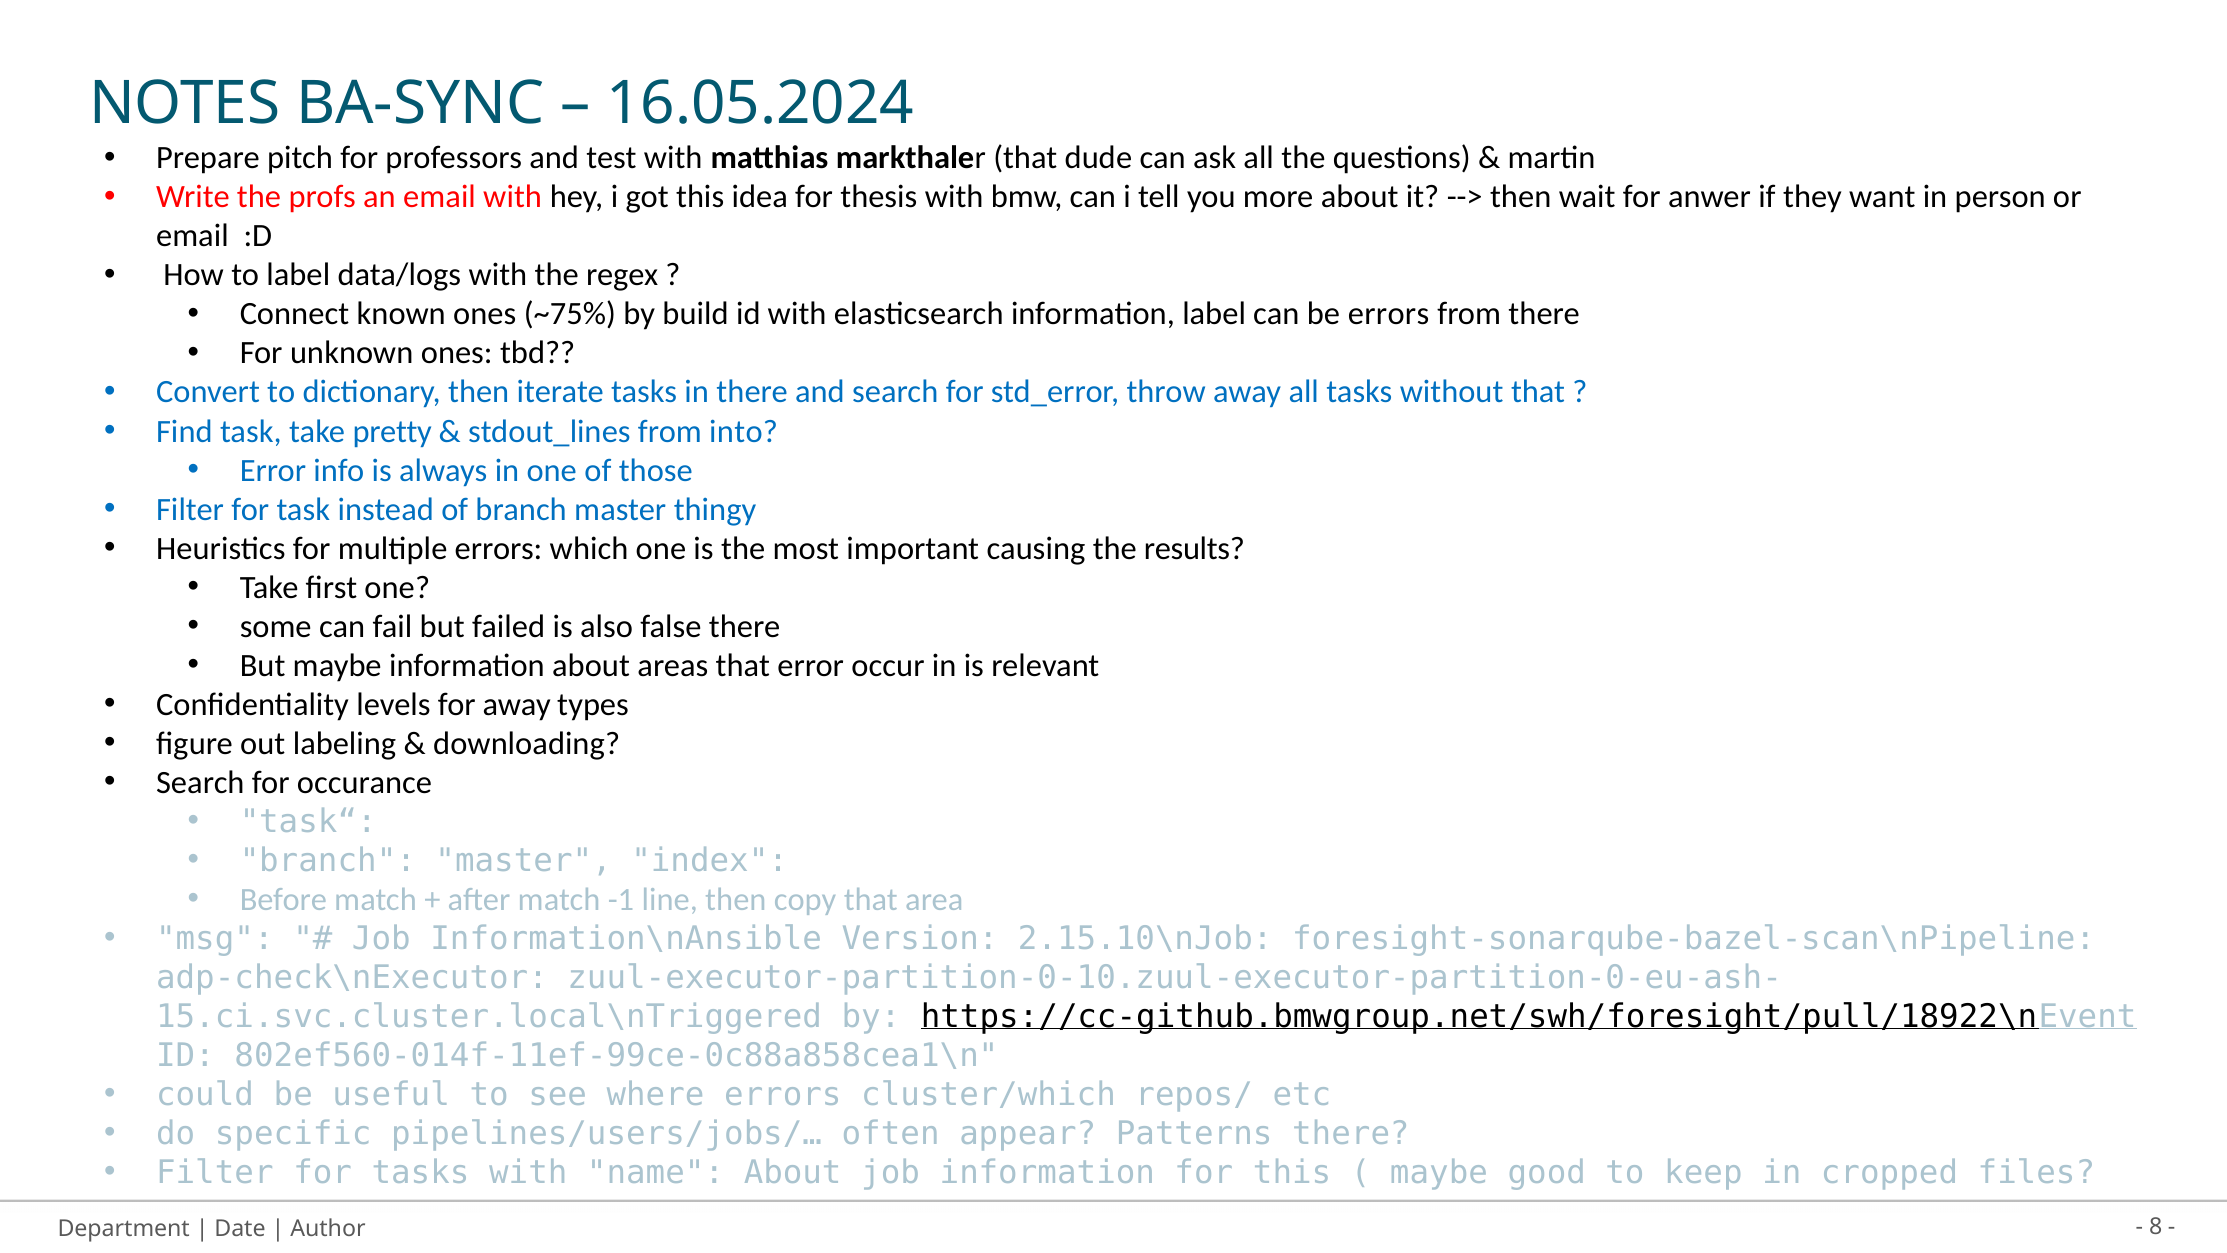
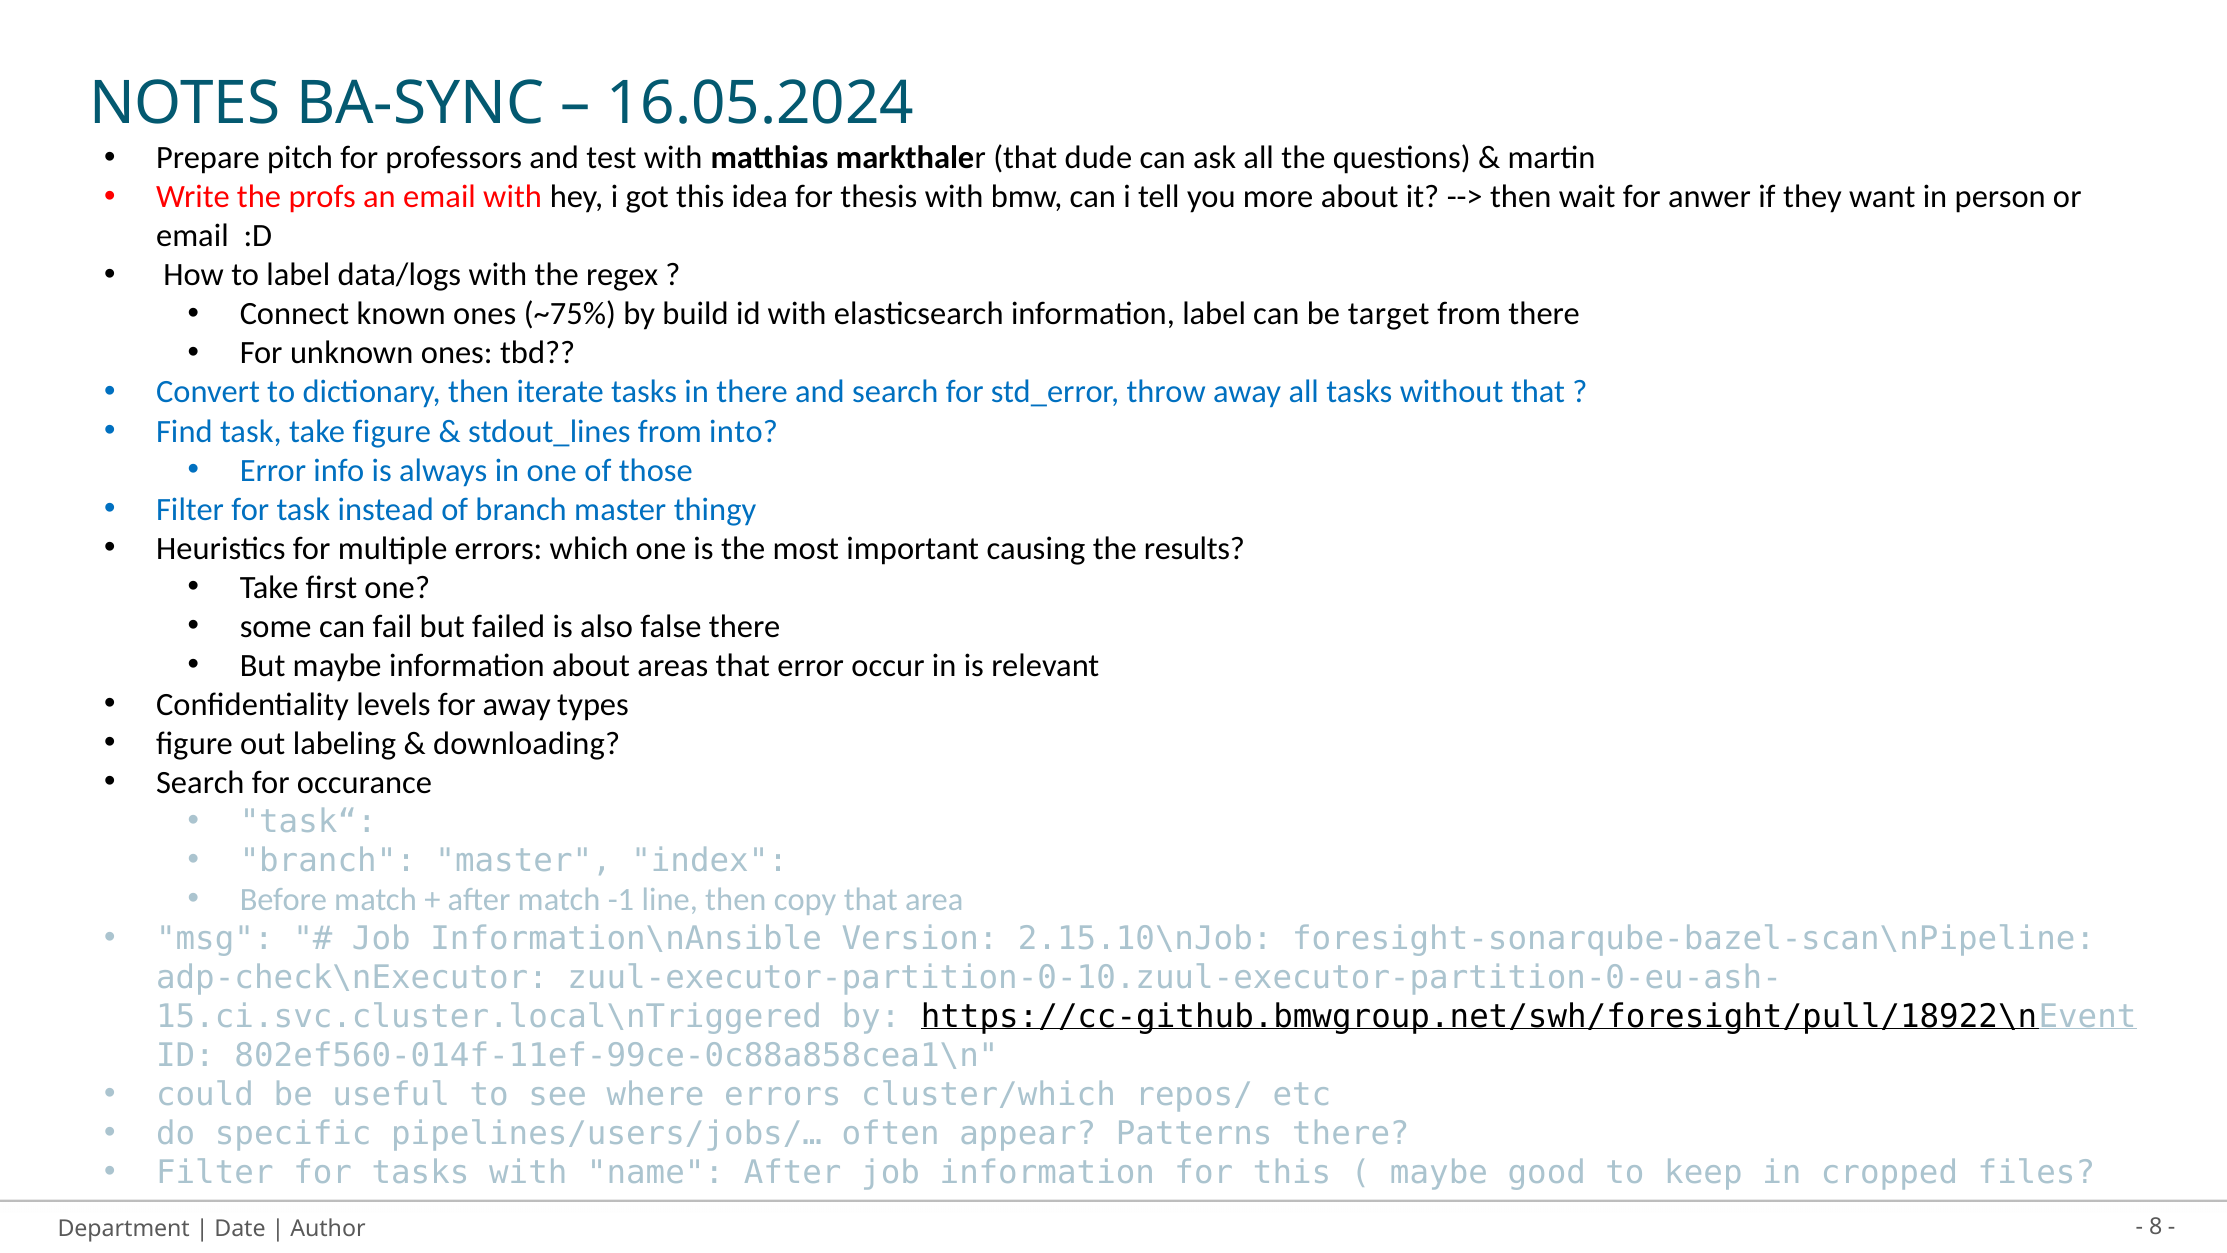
be errors: errors -> target
take pretty: pretty -> figure
name About: About -> After
